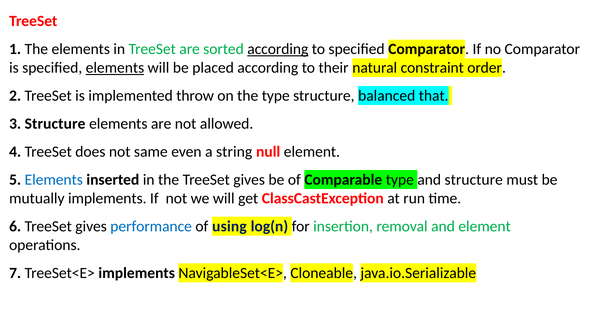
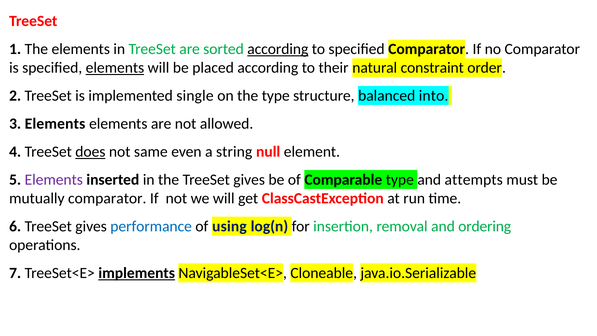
throw: throw -> single
that: that -> into
3 Structure: Structure -> Elements
does underline: none -> present
Elements at (54, 180) colour: blue -> purple
and structure: structure -> attempts
mutually implements: implements -> comparator
and element: element -> ordering
implements at (137, 273) underline: none -> present
